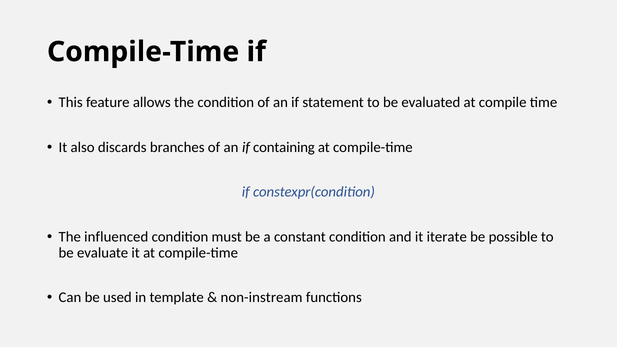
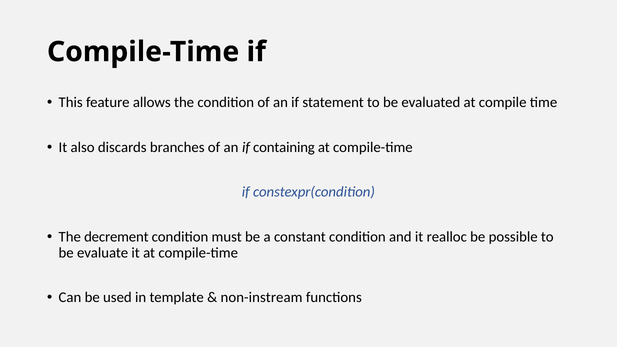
influenced: influenced -> decrement
iterate: iterate -> realloc
